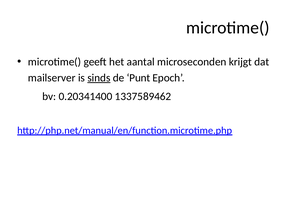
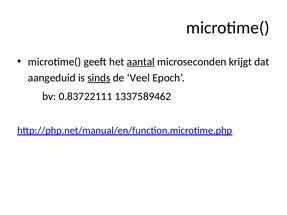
aantal underline: none -> present
mailserver: mailserver -> aangeduid
Punt: Punt -> Veel
0.20341400: 0.20341400 -> 0.83722111
